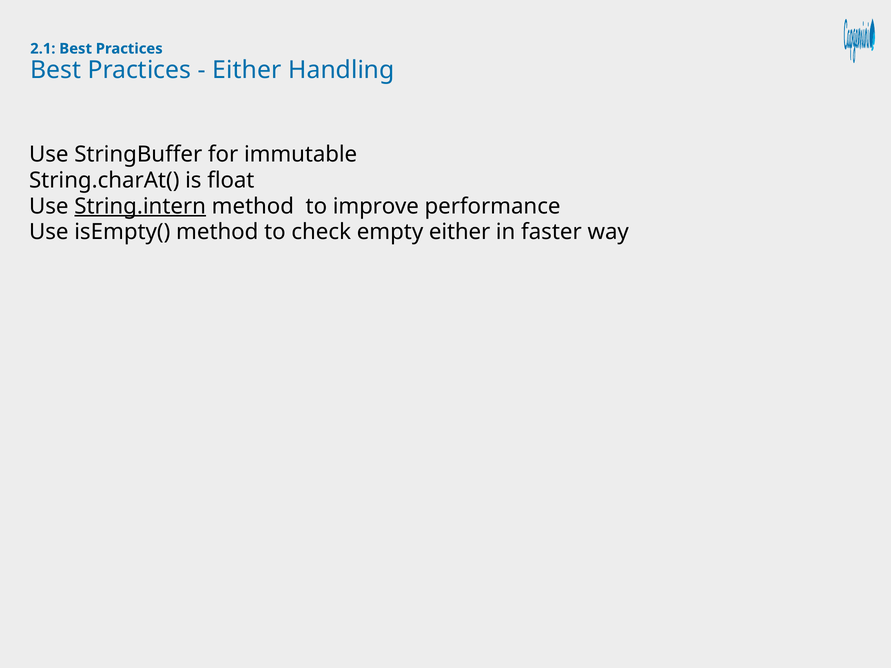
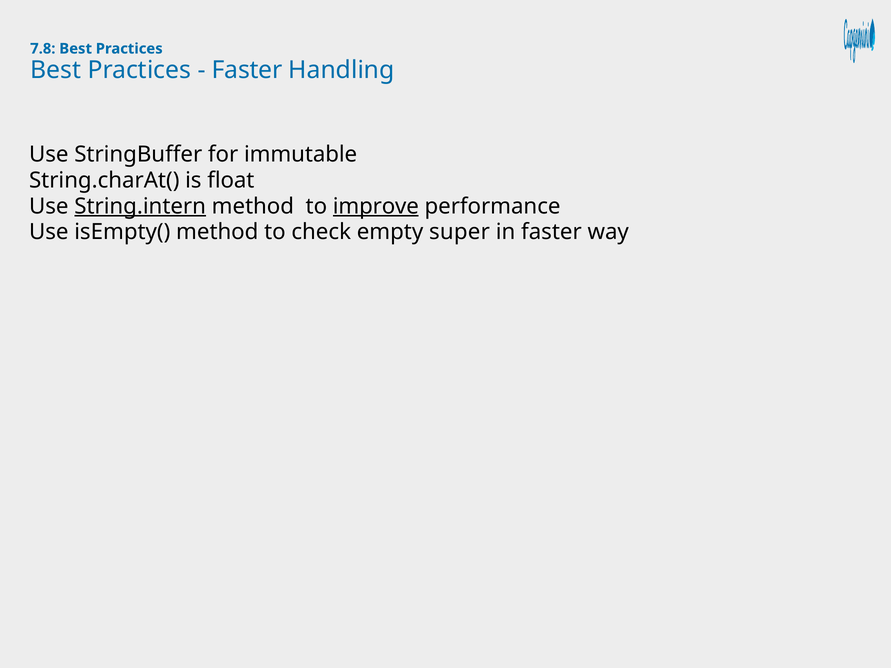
2.1: 2.1 -> 7.8
Either at (247, 70): Either -> Faster
improve underline: none -> present
empty either: either -> super
